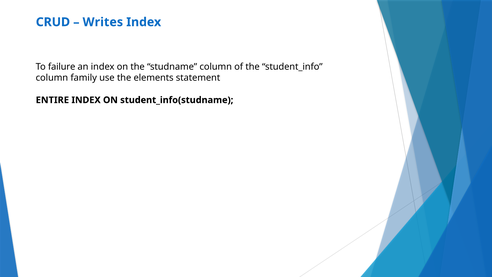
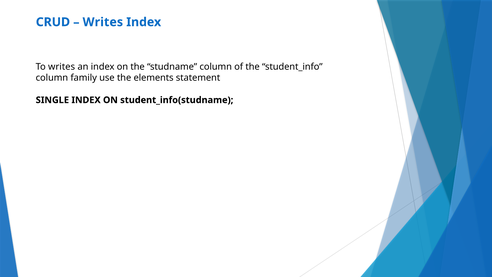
To failure: failure -> writes
ENTIRE: ENTIRE -> SINGLE
